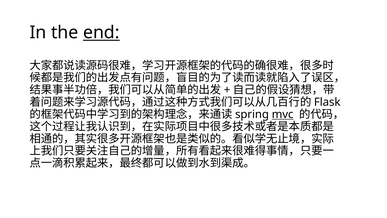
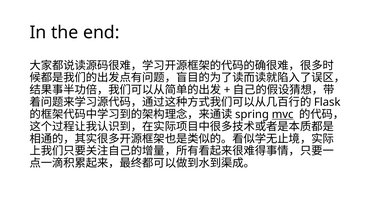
end underline: present -> none
